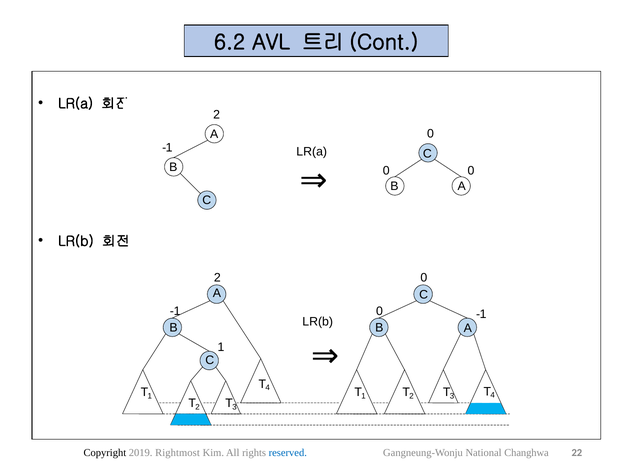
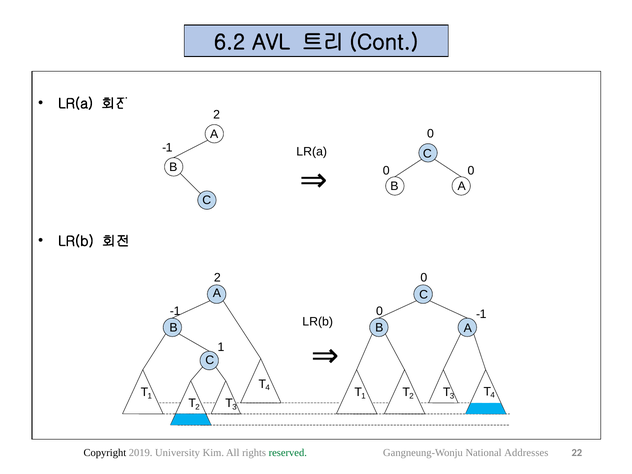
Rightmost: Rightmost -> University
reserved colour: blue -> green
Changhwa: Changhwa -> Addresses
